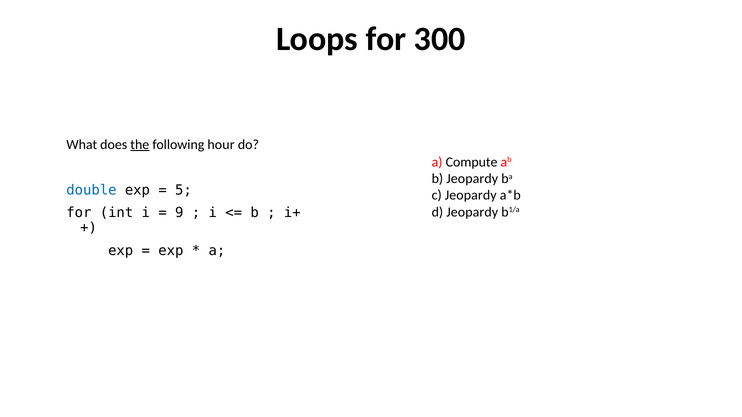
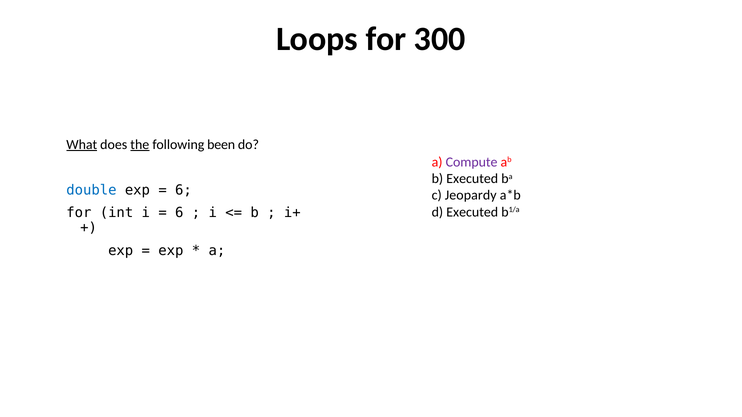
What underline: none -> present
hour: hour -> been
Compute colour: black -> purple
b Jeopardy: Jeopardy -> Executed
5 at (183, 190): 5 -> 6
d Jeopardy: Jeopardy -> Executed
9 at (179, 213): 9 -> 6
